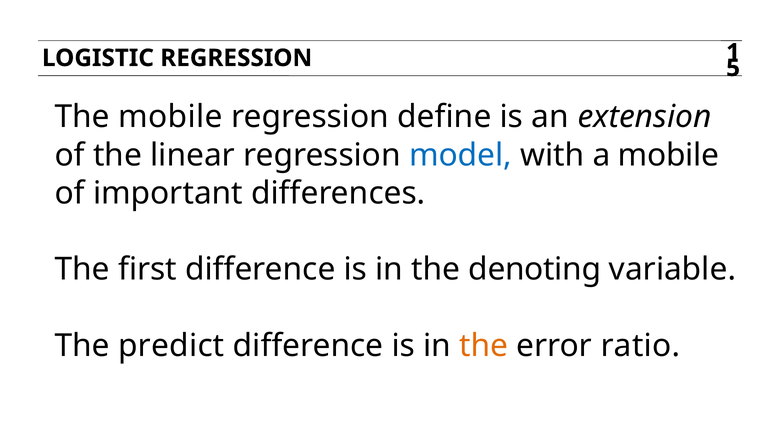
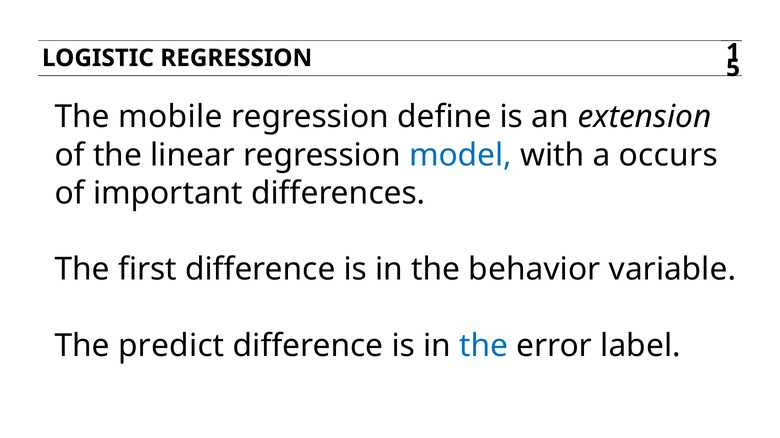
a mobile: mobile -> occurs
denoting: denoting -> behavior
the at (484, 346) colour: orange -> blue
ratio: ratio -> label
